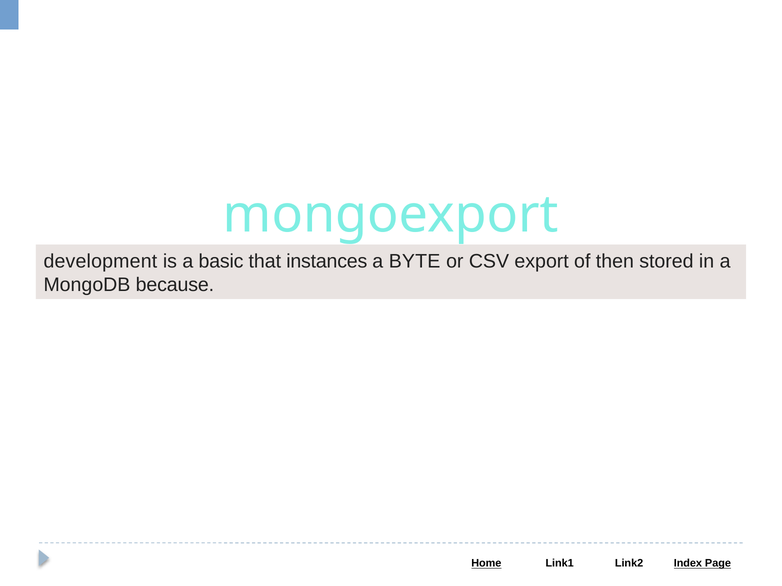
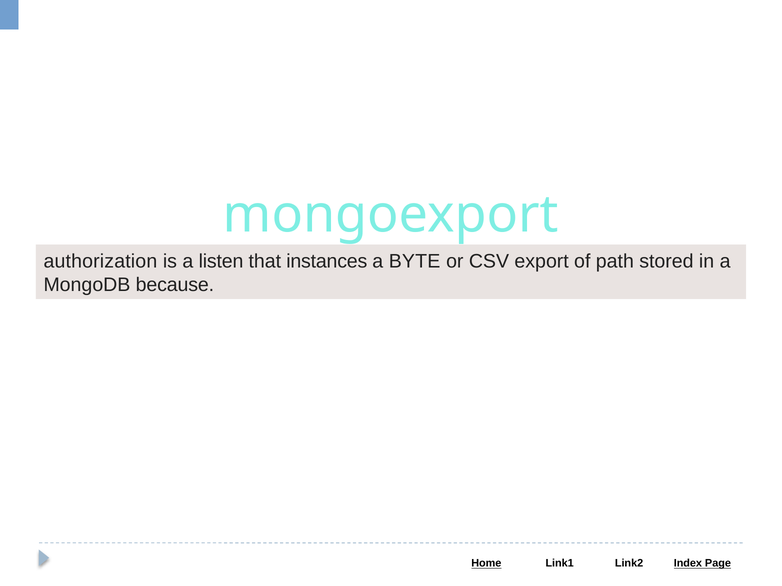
development: development -> authorization
basic: basic -> listen
then: then -> path
